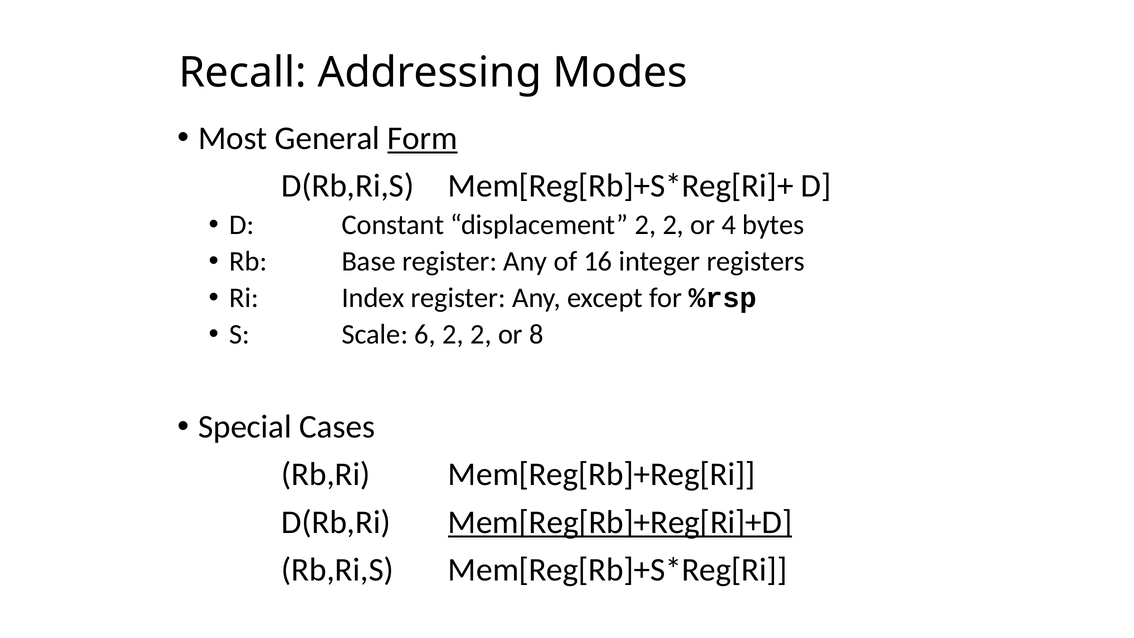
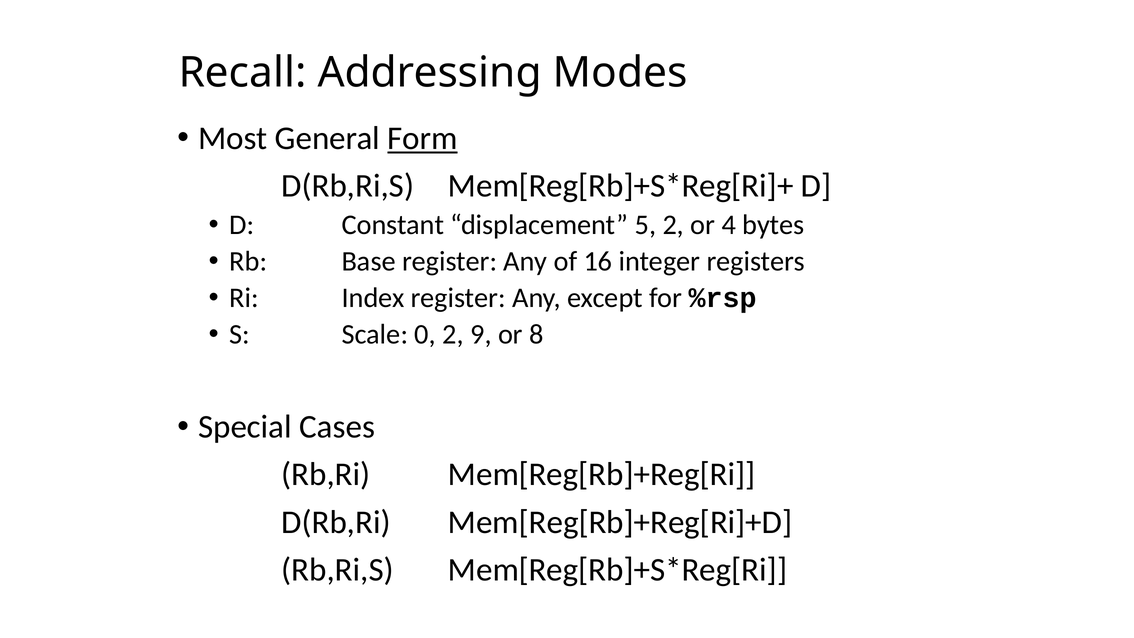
displacement 2: 2 -> 5
6: 6 -> 0
2 at (481, 334): 2 -> 9
Mem[Reg[Rb]+Reg[Ri]+D underline: present -> none
